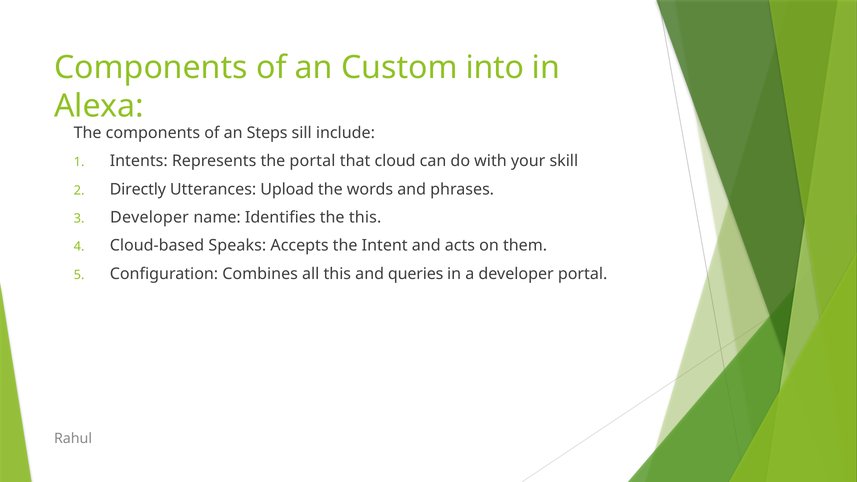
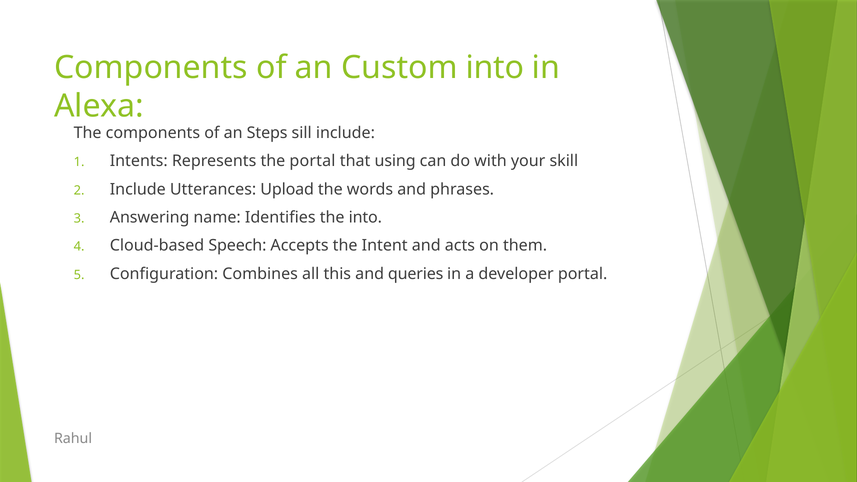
cloud: cloud -> using
Directly at (138, 189): Directly -> Include
Developer at (149, 217): Developer -> Answering
the this: this -> into
Speaks: Speaks -> Speech
